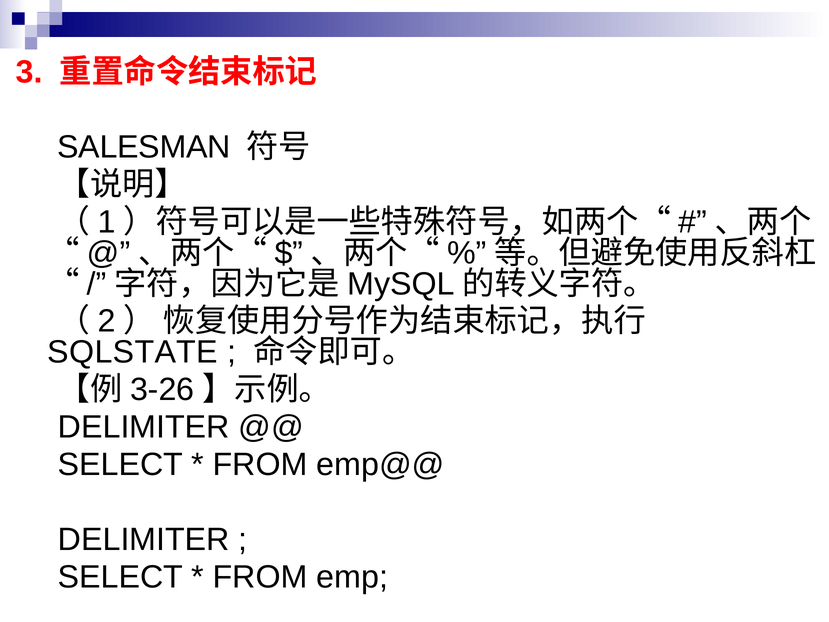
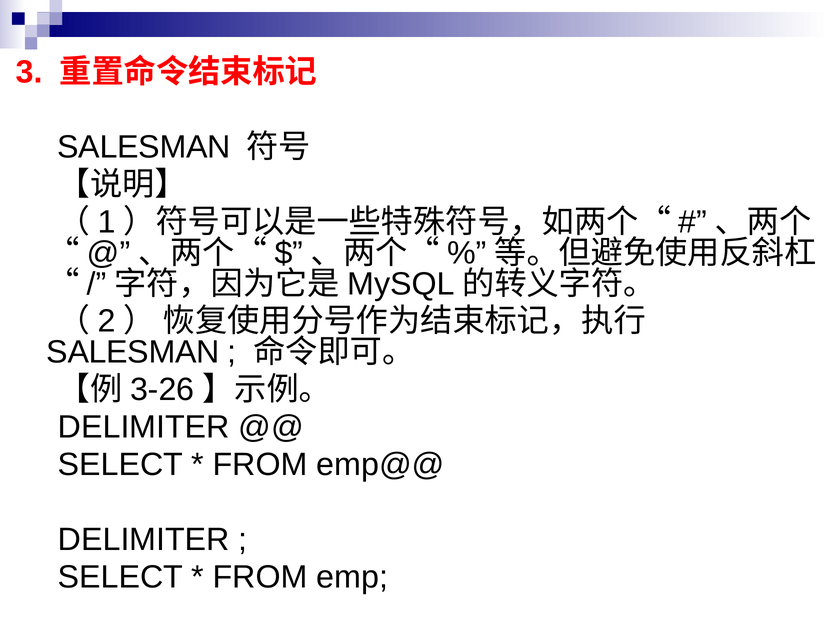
SQLSTATE at (133, 352): SQLSTATE -> SALESMAN
